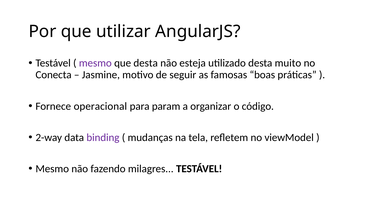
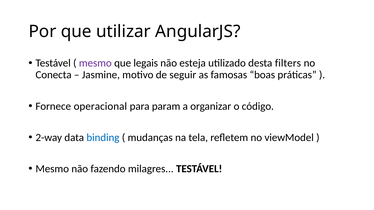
que desta: desta -> legais
muito: muito -> filters
binding colour: purple -> blue
